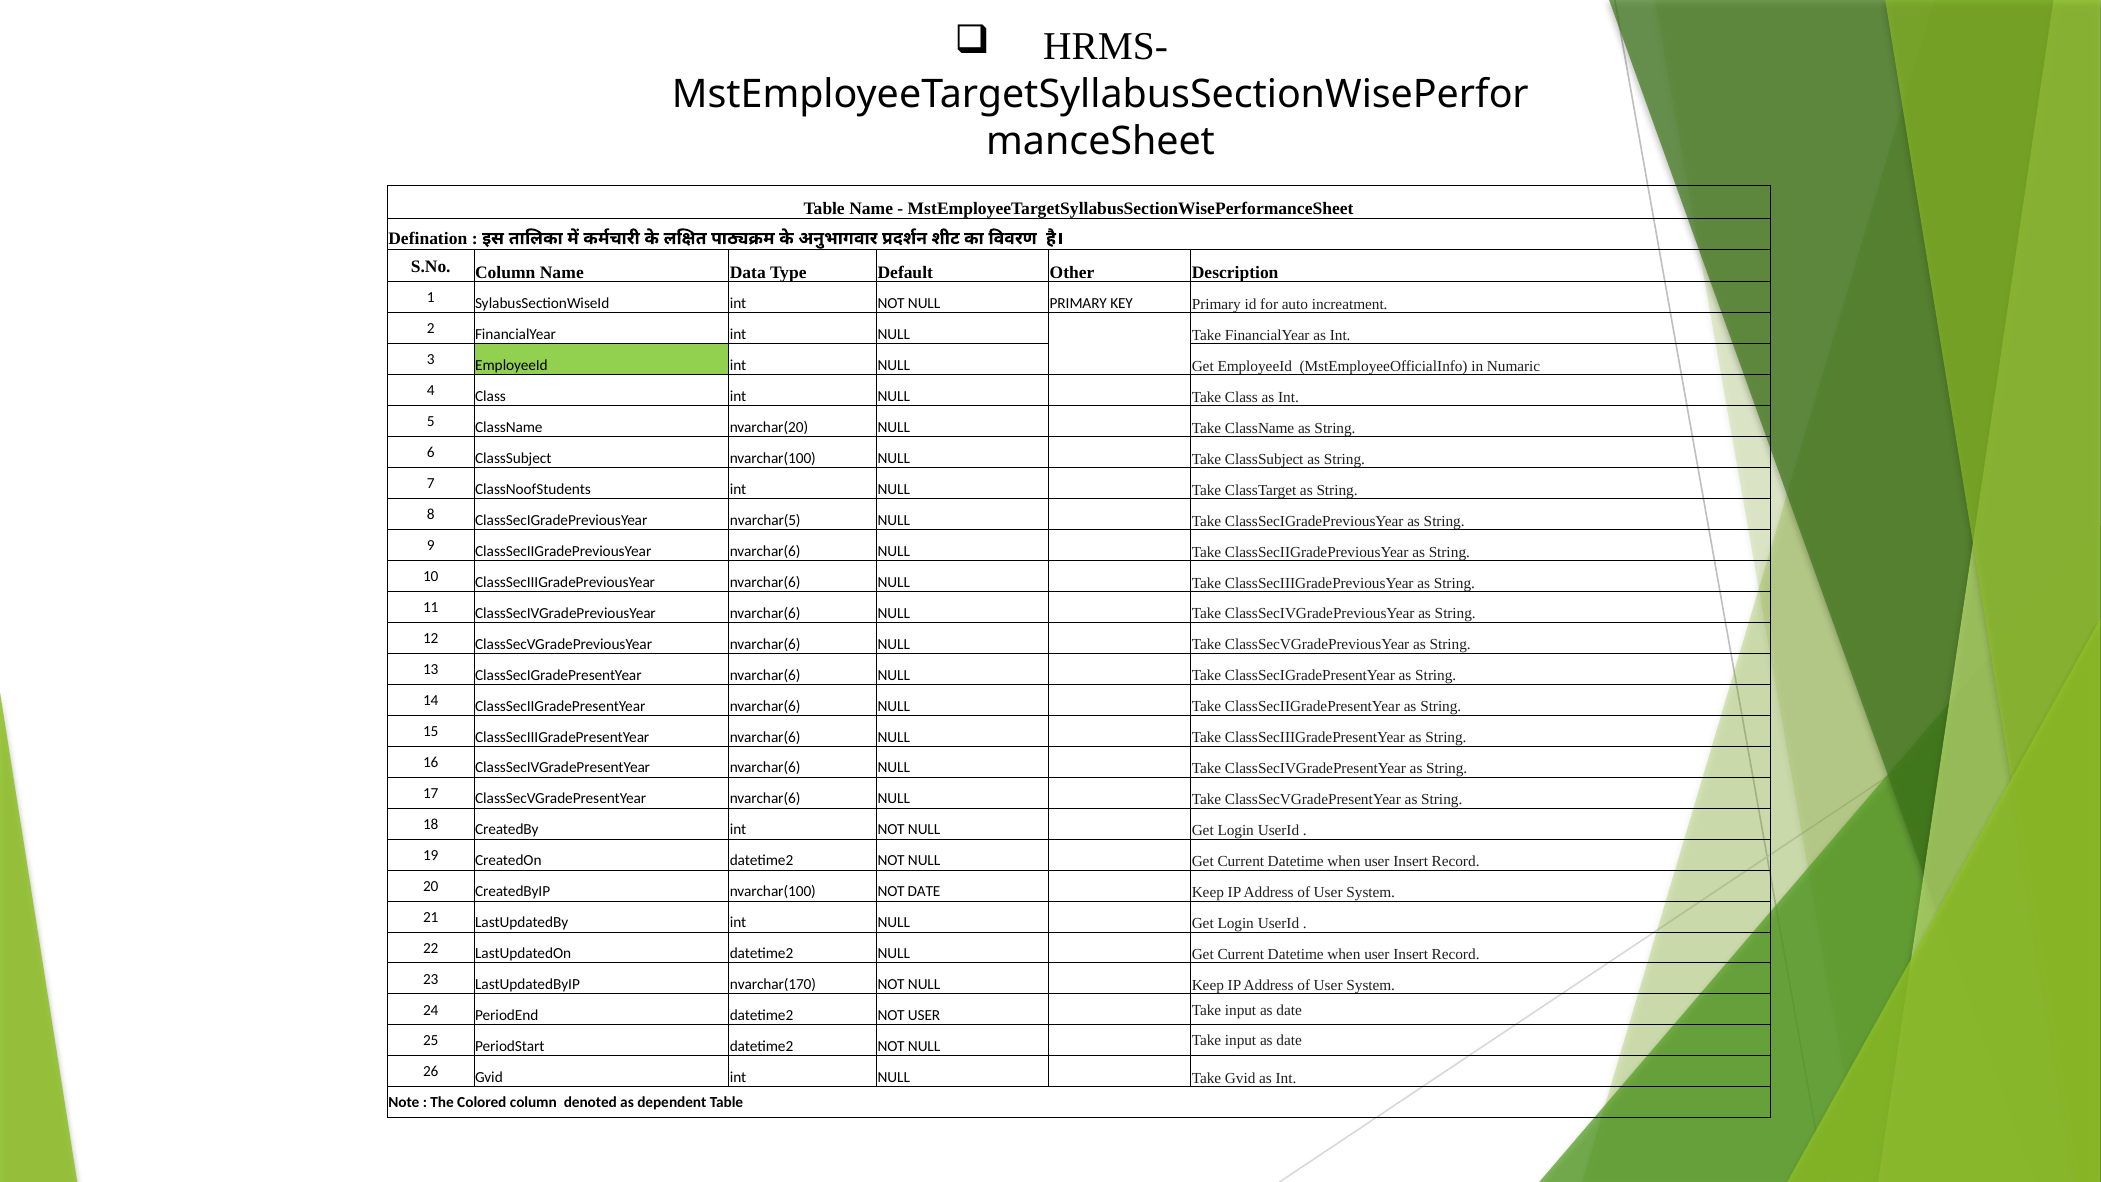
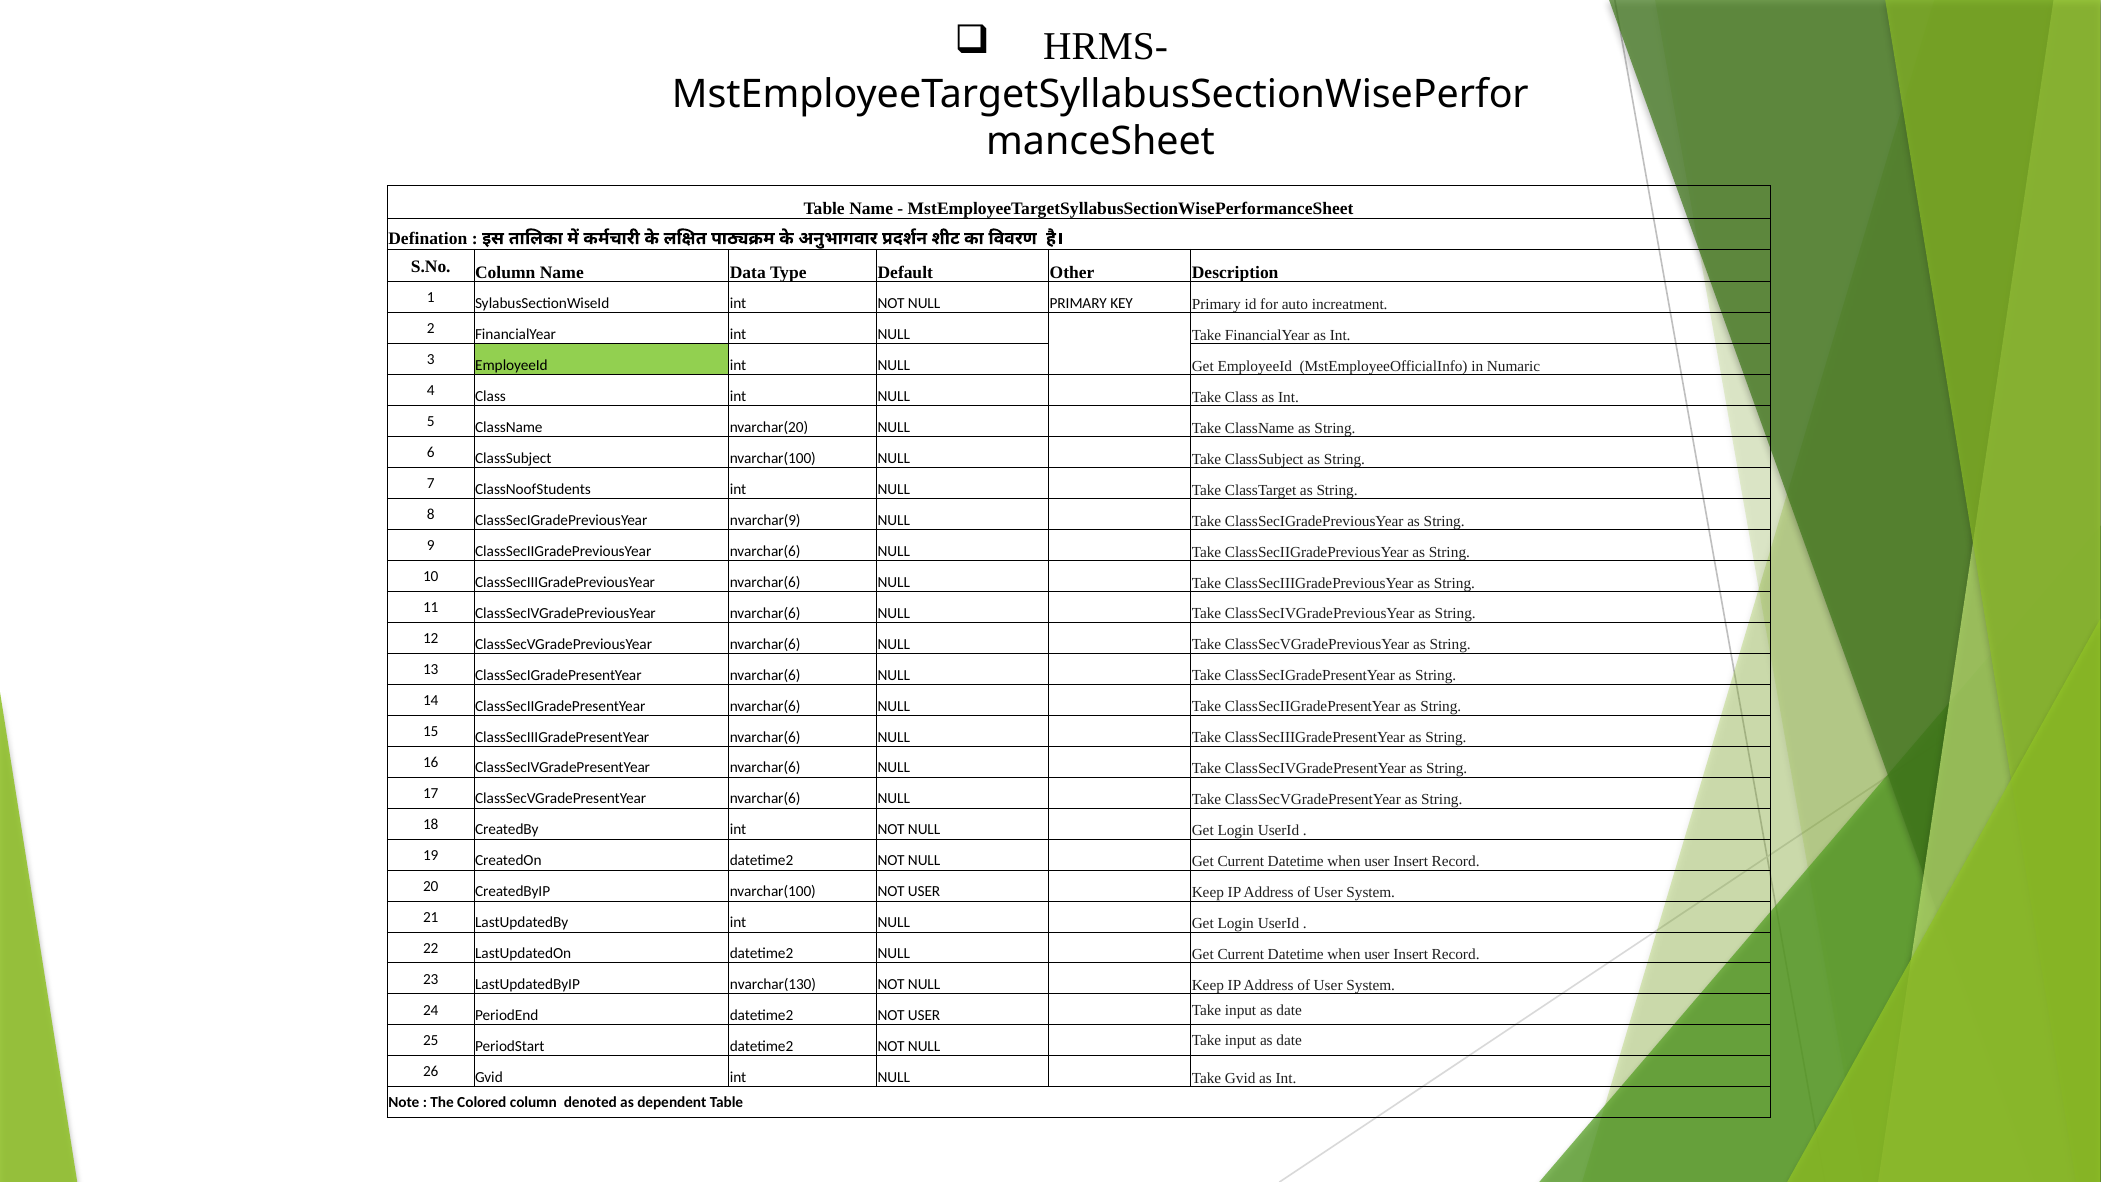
nvarchar(5: nvarchar(5 -> nvarchar(9
nvarchar(100 NOT DATE: DATE -> USER
nvarchar(170: nvarchar(170 -> nvarchar(130
